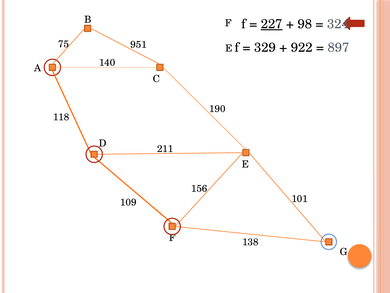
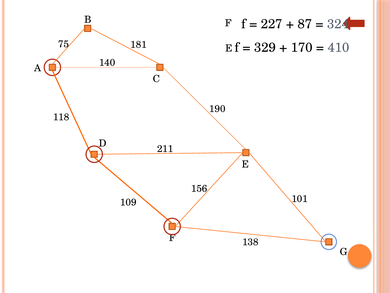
227 underline: present -> none
98: 98 -> 87
951: 951 -> 181
922: 922 -> 170
897: 897 -> 410
